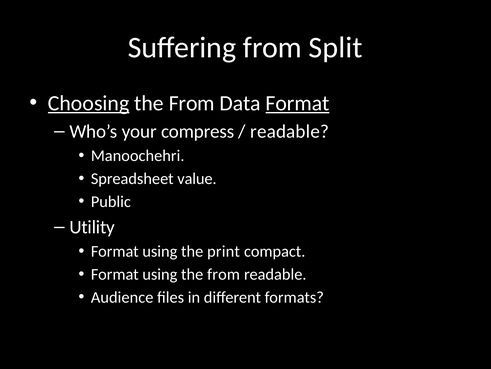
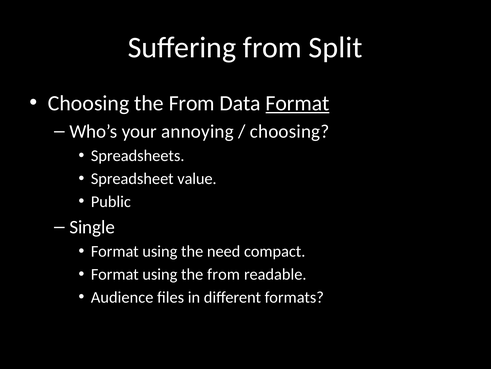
Choosing at (89, 103) underline: present -> none
compress: compress -> annoying
readable at (290, 131): readable -> choosing
Manoochehri: Manoochehri -> Spreadsheets
Utility: Utility -> Single
print: print -> need
